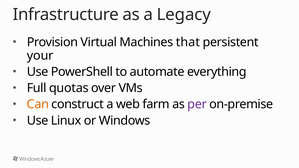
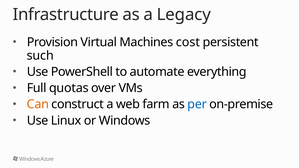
that: that -> cost
your: your -> such
per colour: purple -> blue
